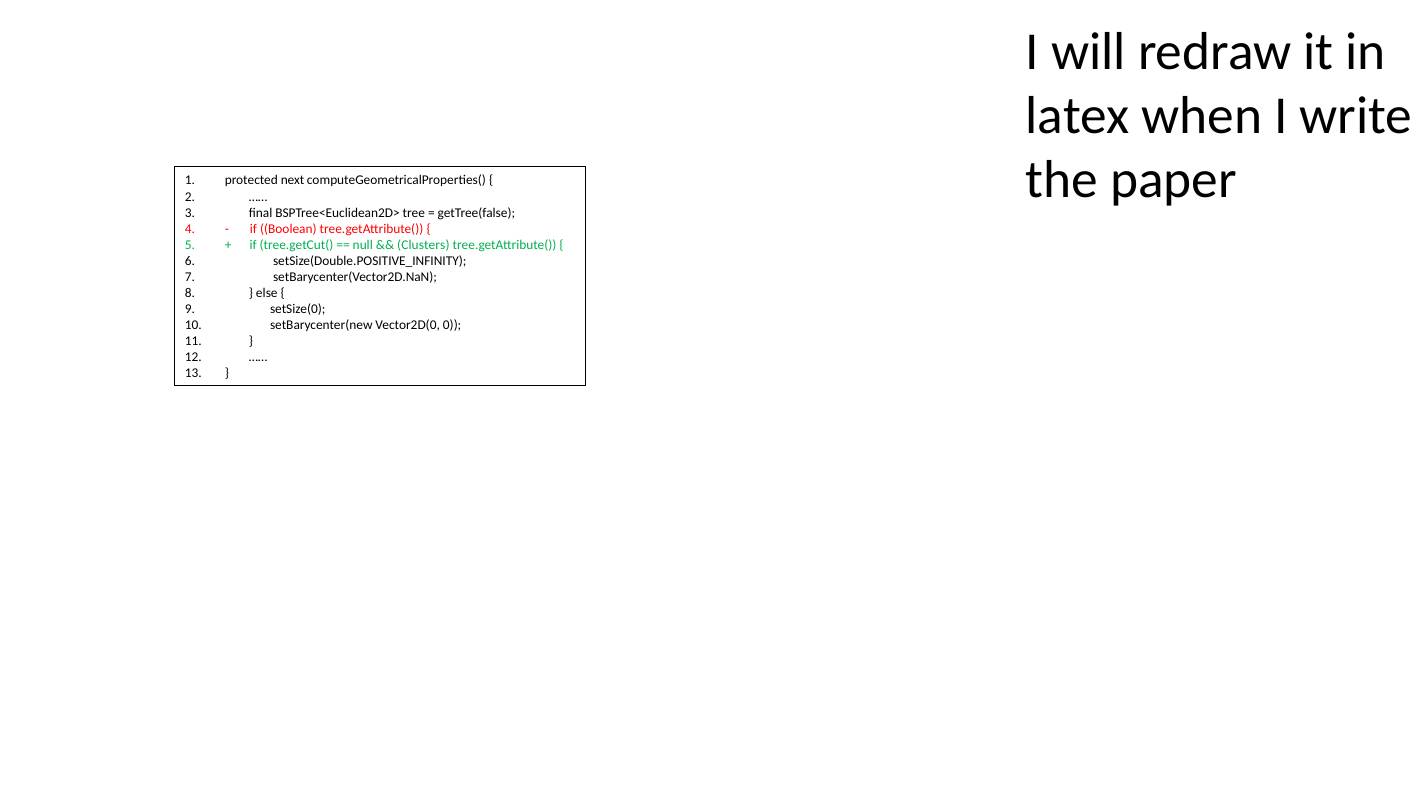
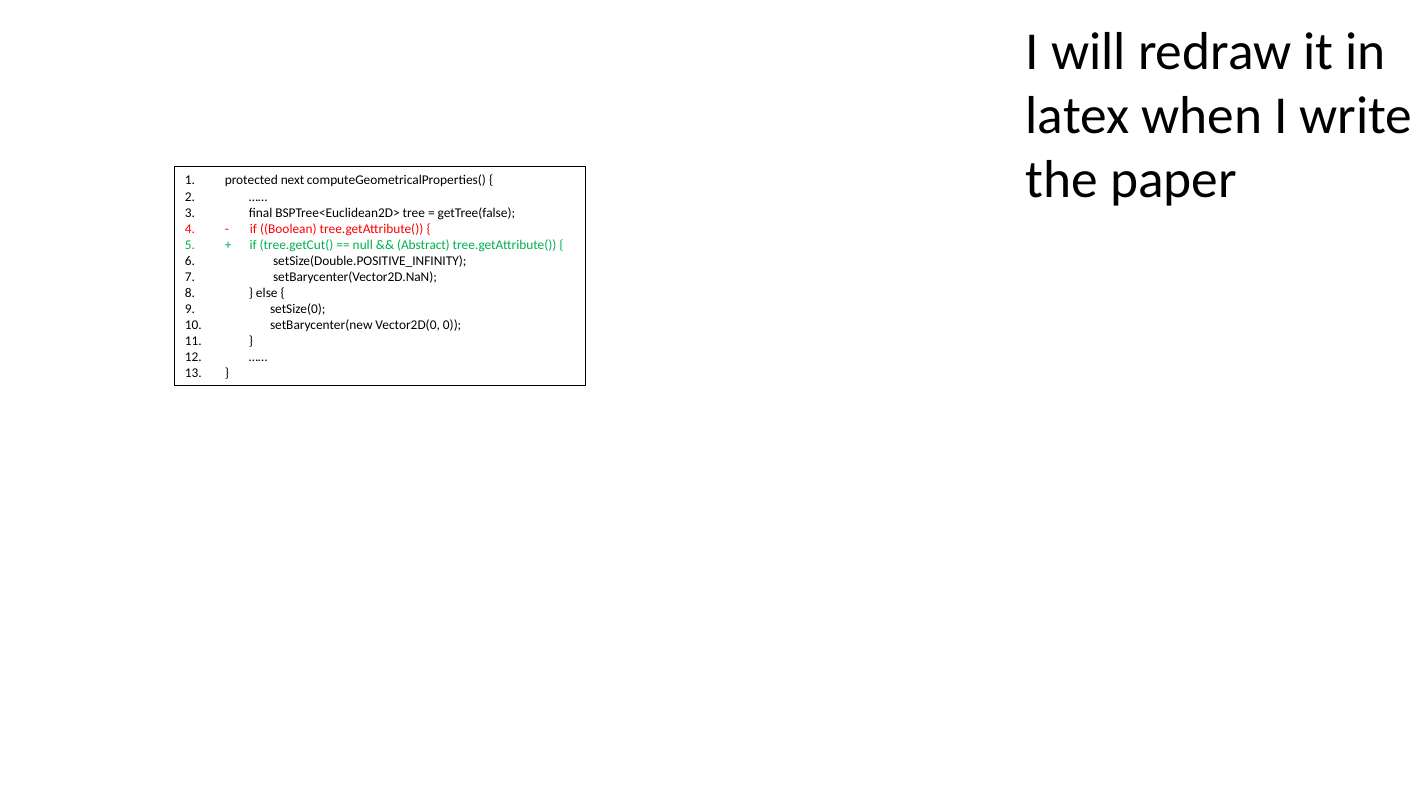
Clusters: Clusters -> Abstract
